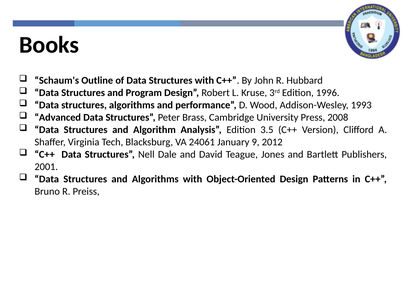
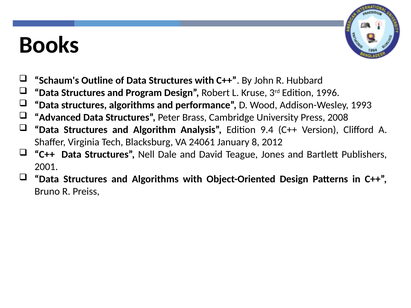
3.5: 3.5 -> 9.4
9: 9 -> 8
